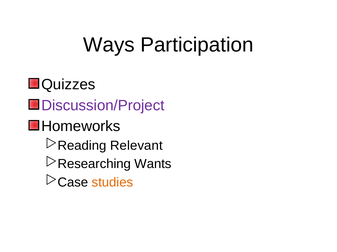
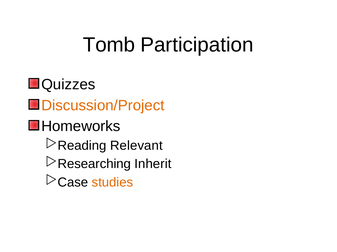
Ways: Ways -> Tomb
Discussion/Project colour: purple -> orange
Wants: Wants -> Inherit
